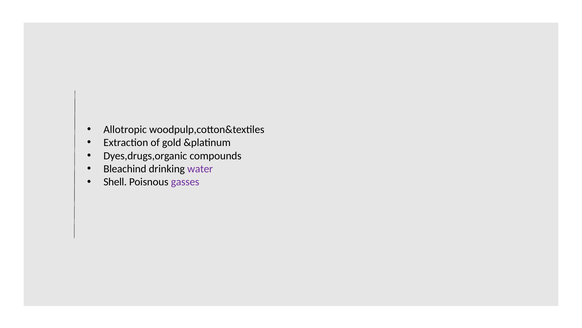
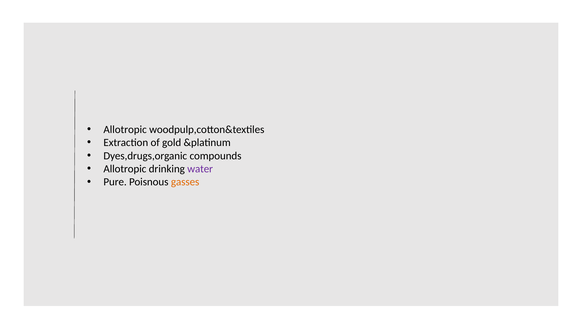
Bleachind at (125, 169): Bleachind -> Allotropic
Shell: Shell -> Pure
gasses colour: purple -> orange
